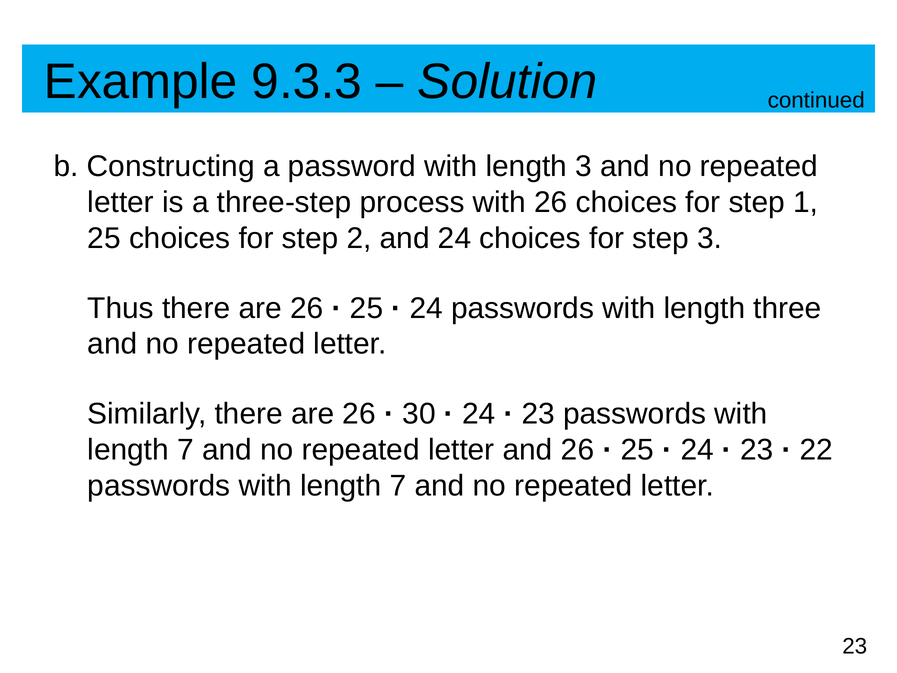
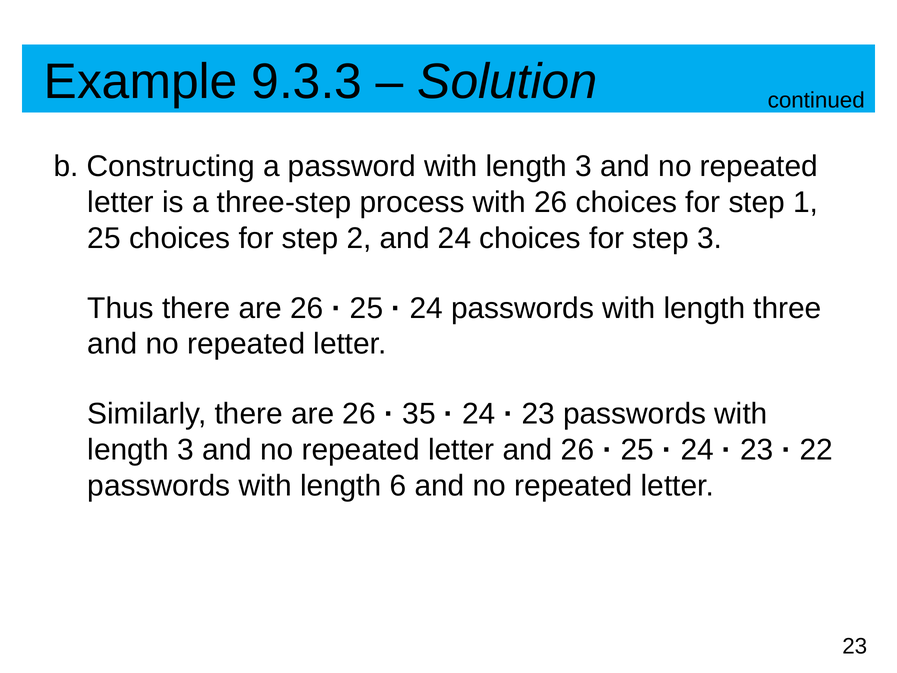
30: 30 -> 35
7 at (185, 450): 7 -> 3
7 at (398, 485): 7 -> 6
